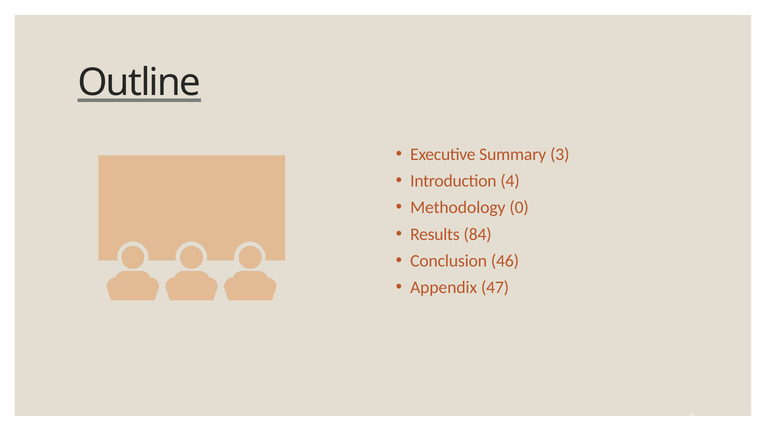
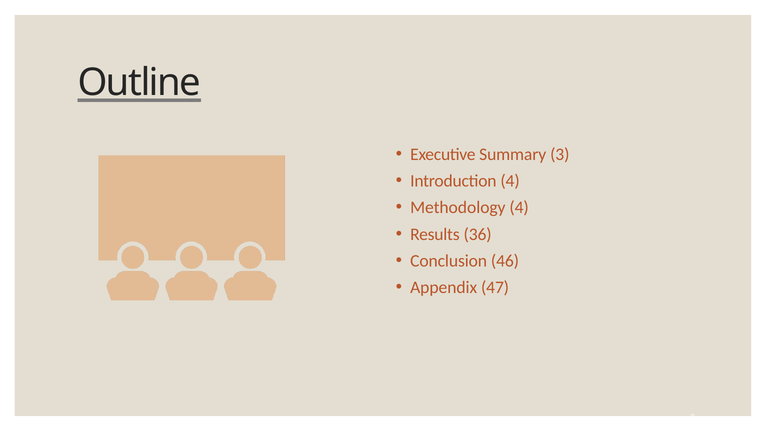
Methodology 0: 0 -> 4
84: 84 -> 36
